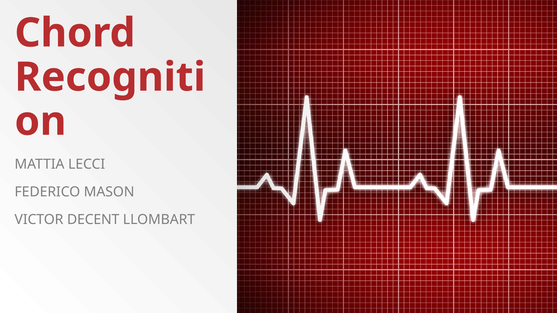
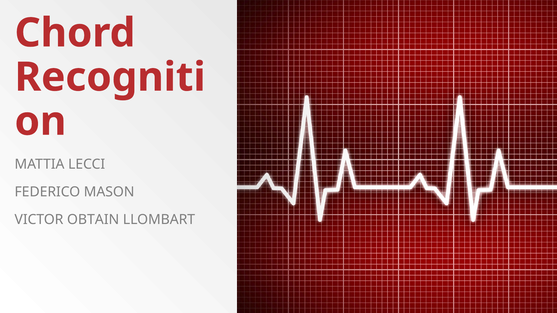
DECENT: DECENT -> OBTAIN
